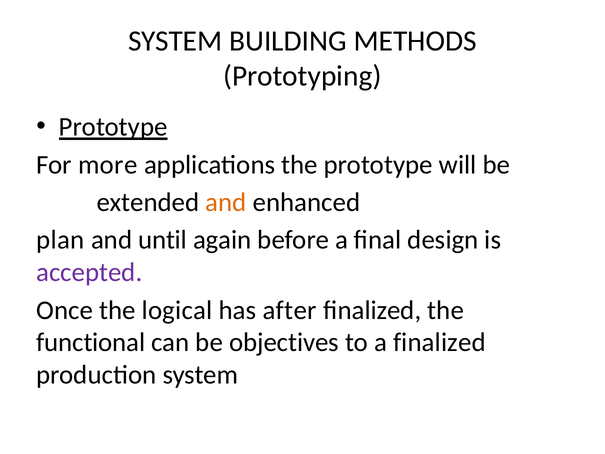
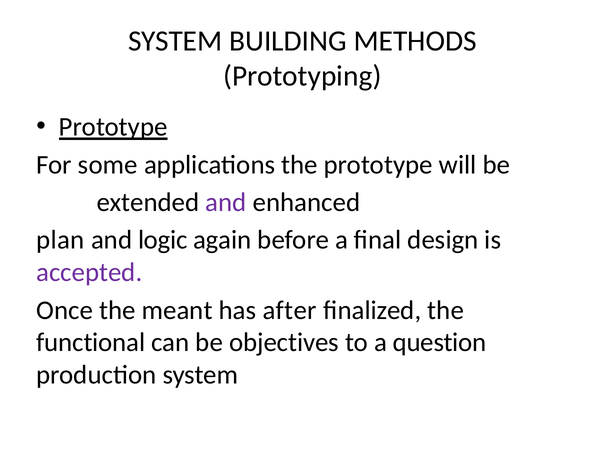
more: more -> some
and at (226, 202) colour: orange -> purple
until: until -> logic
logical: logical -> meant
a finalized: finalized -> question
